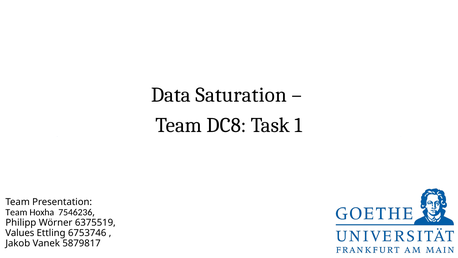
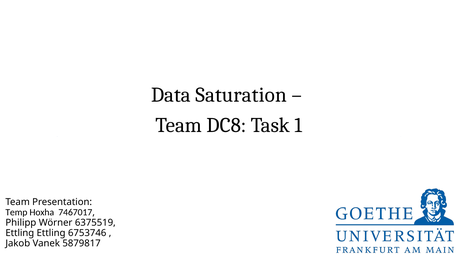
Team at (16, 212): Team -> Temp
7546236: 7546236 -> 7467017
Values at (20, 233): Values -> Ettling
